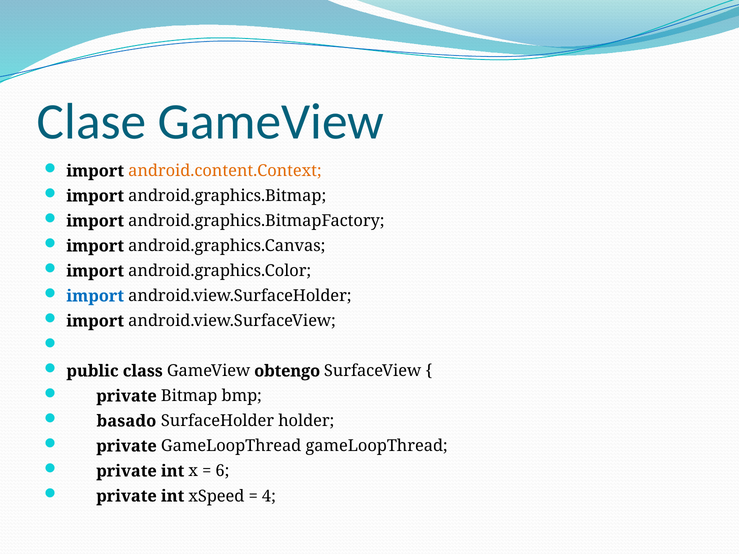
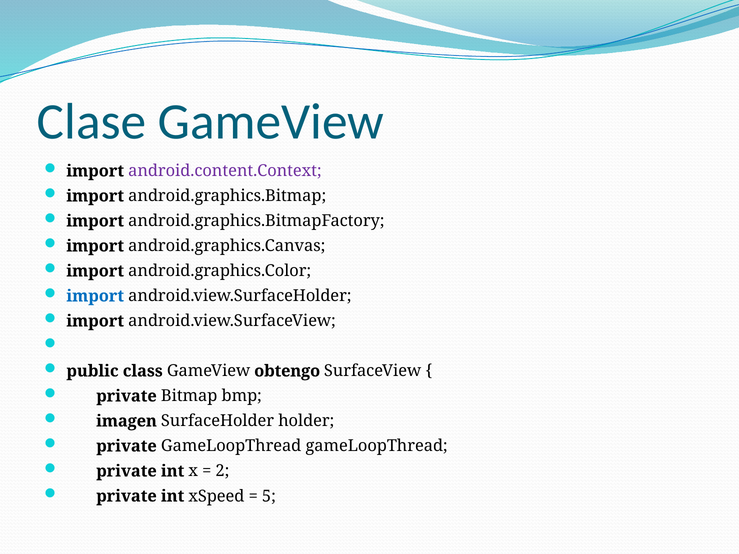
android.content.Context colour: orange -> purple
basado: basado -> imagen
6: 6 -> 2
4: 4 -> 5
